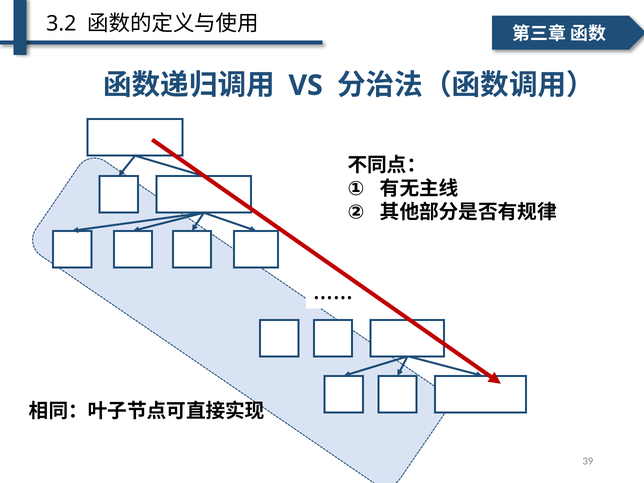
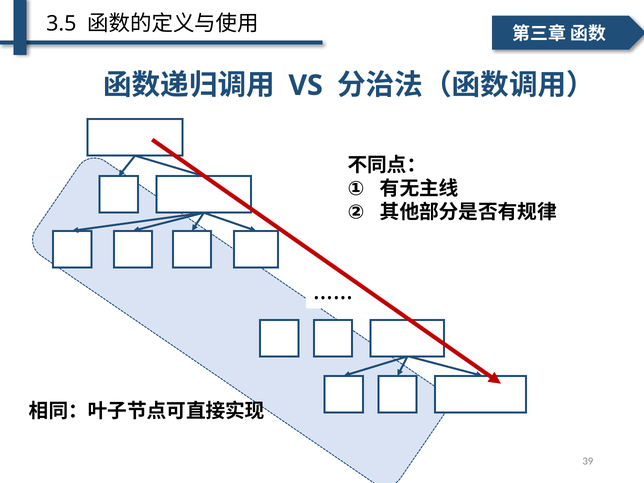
3.2: 3.2 -> 3.5
